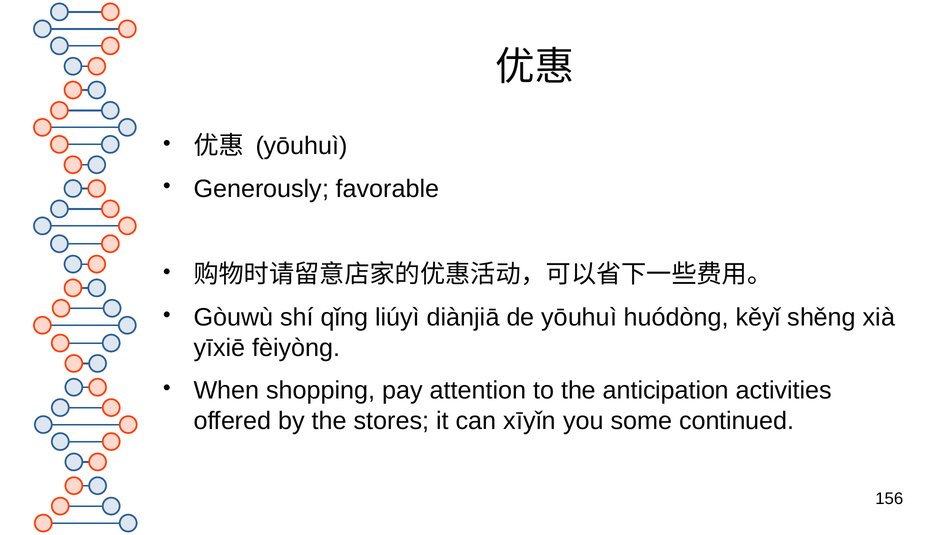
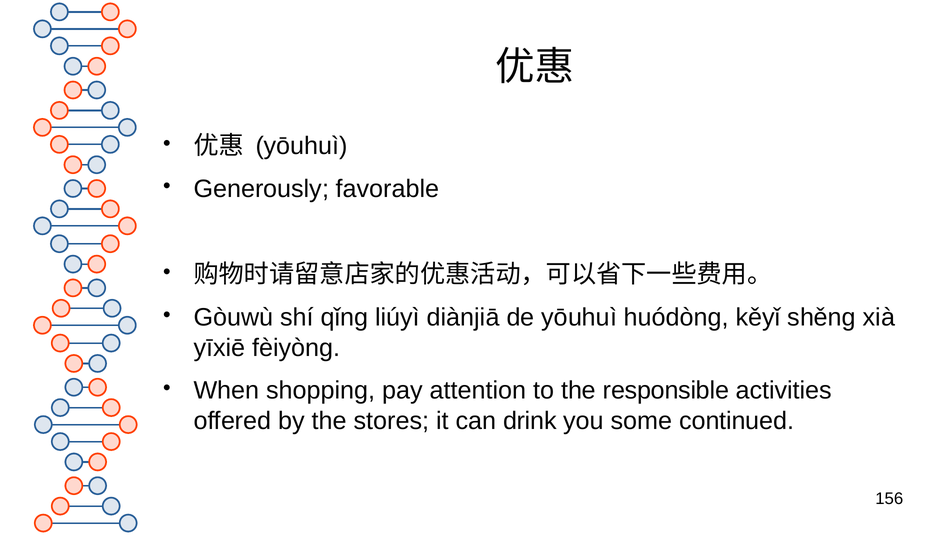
anticipation: anticipation -> responsible
xīyǐn: xīyǐn -> drink
